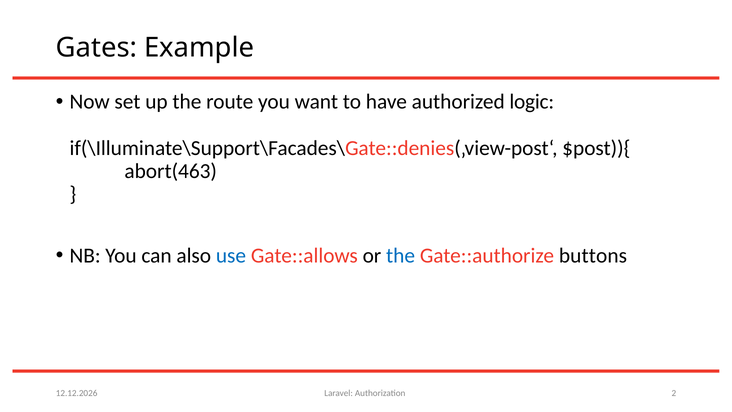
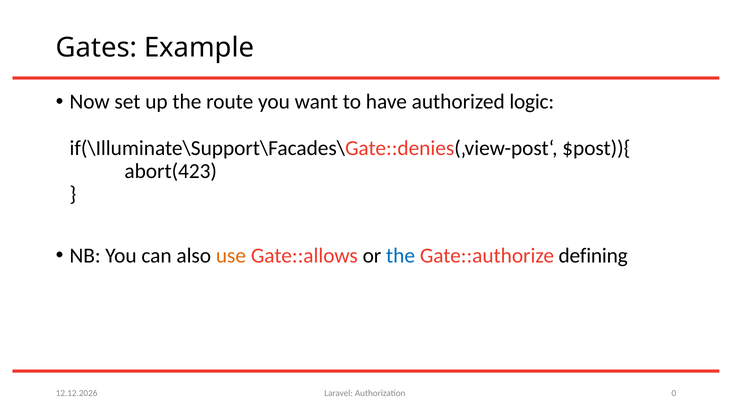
abort(463: abort(463 -> abort(423
use colour: blue -> orange
buttons: buttons -> defining
2: 2 -> 0
